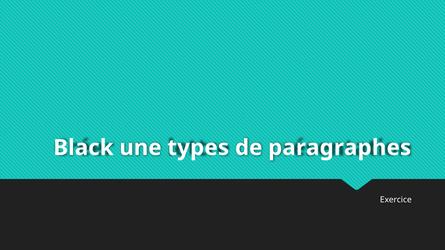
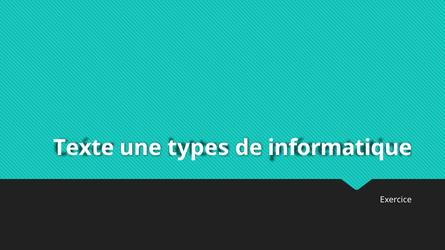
Black: Black -> Texte
paragraphes: paragraphes -> informatique
